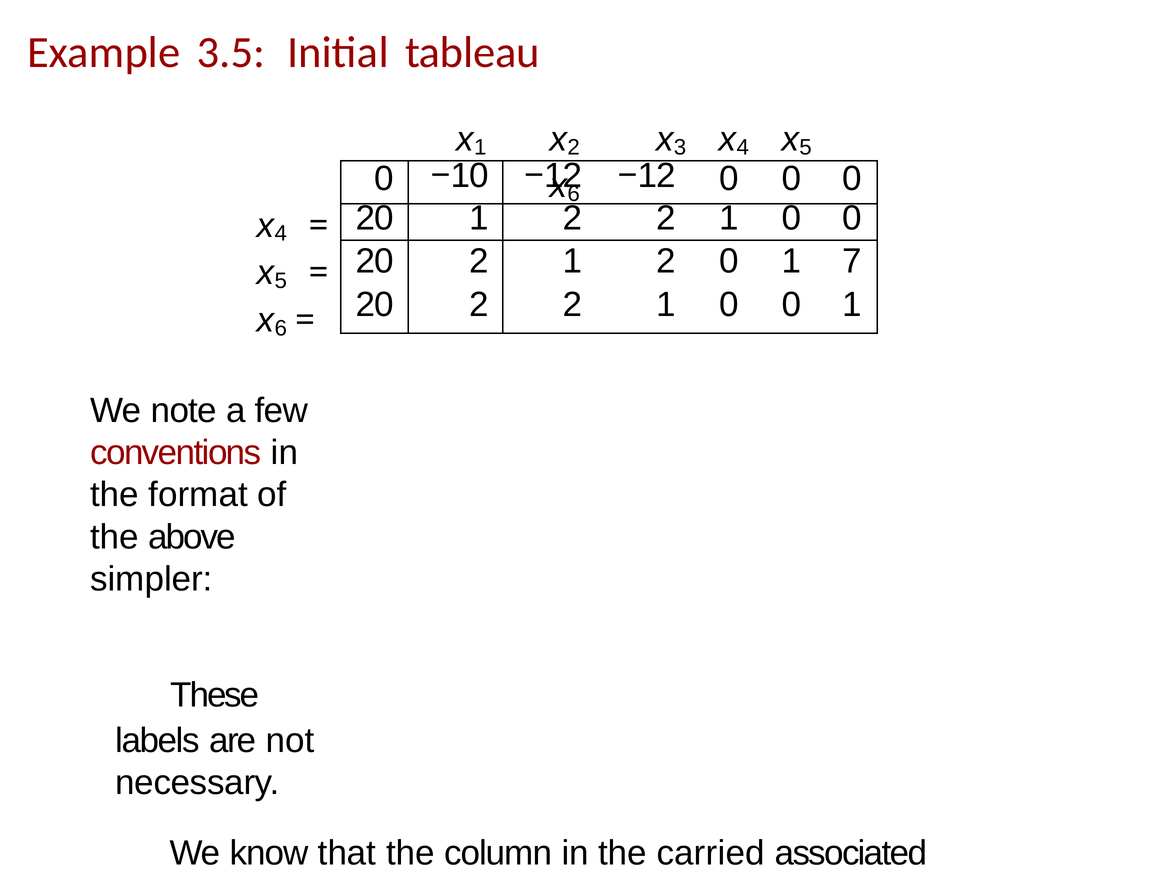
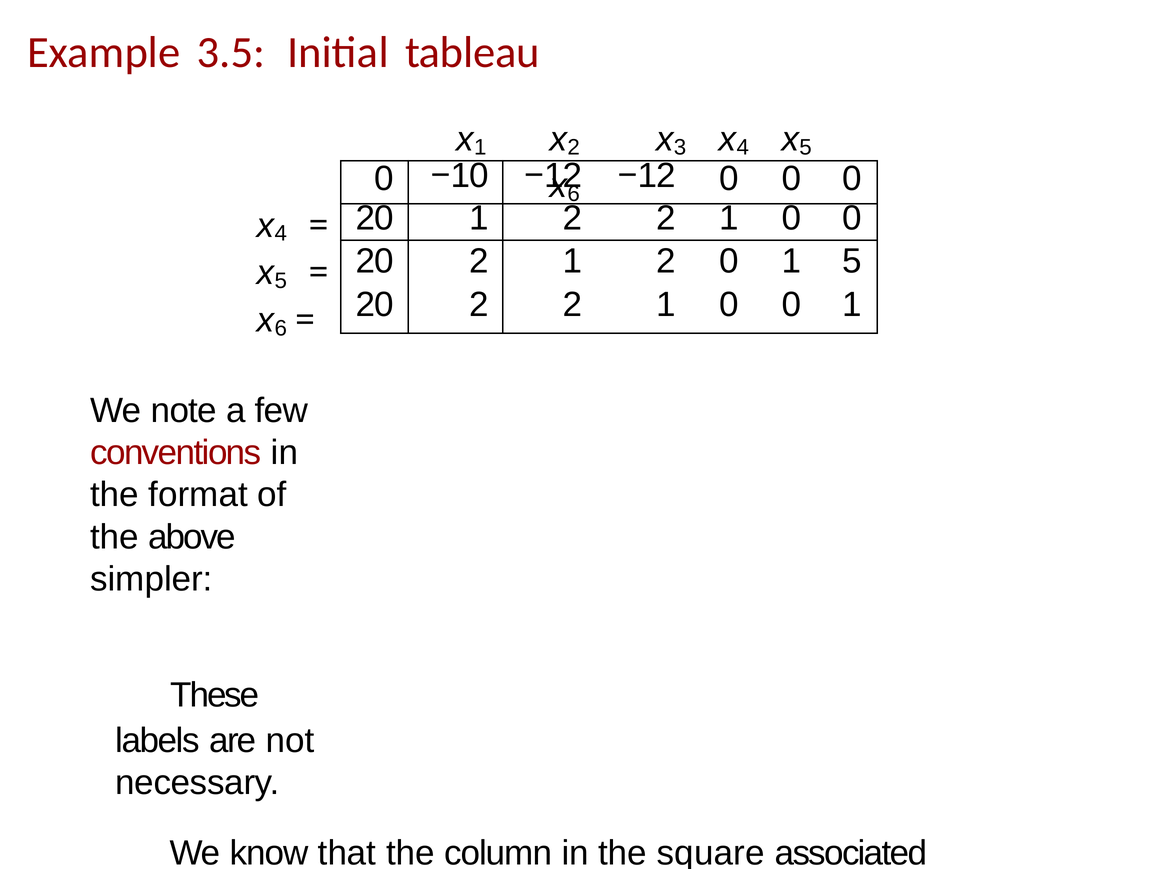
1 7: 7 -> 5
carried: carried -> square
